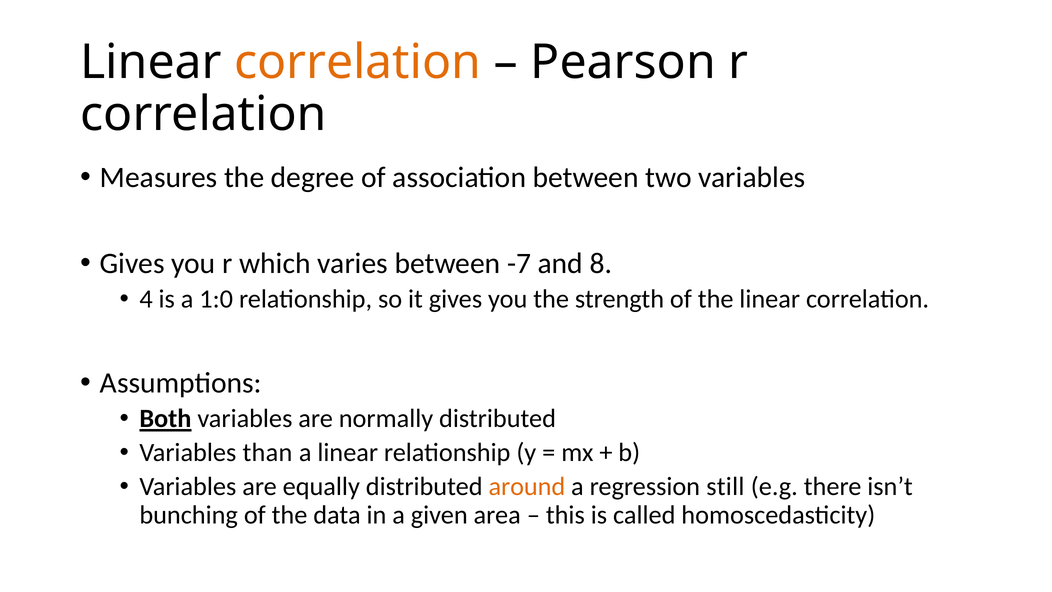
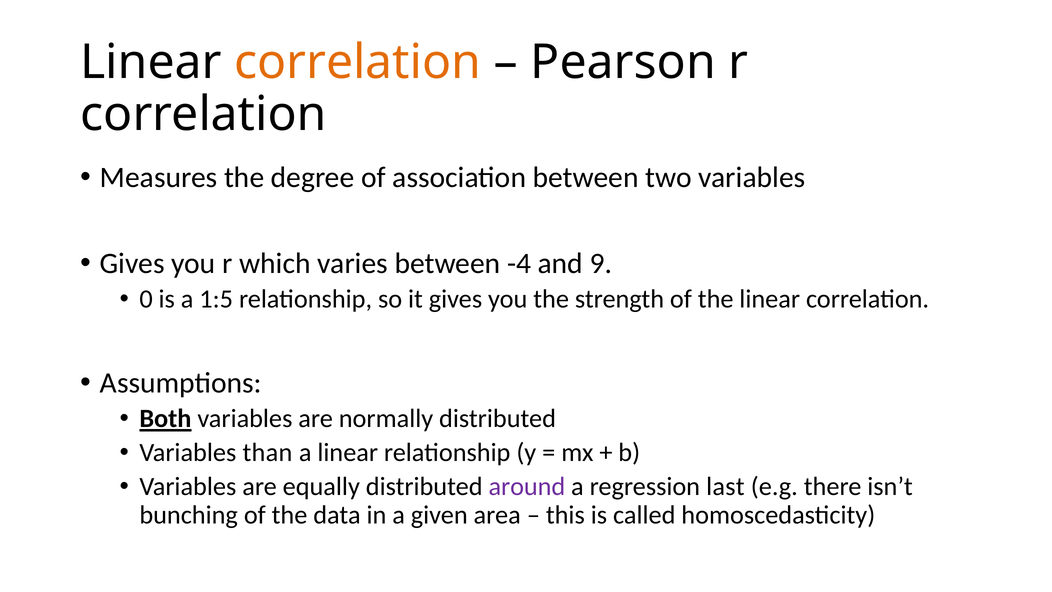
-7: -7 -> -4
8: 8 -> 9
4: 4 -> 0
1:0: 1:0 -> 1:5
around colour: orange -> purple
still: still -> last
